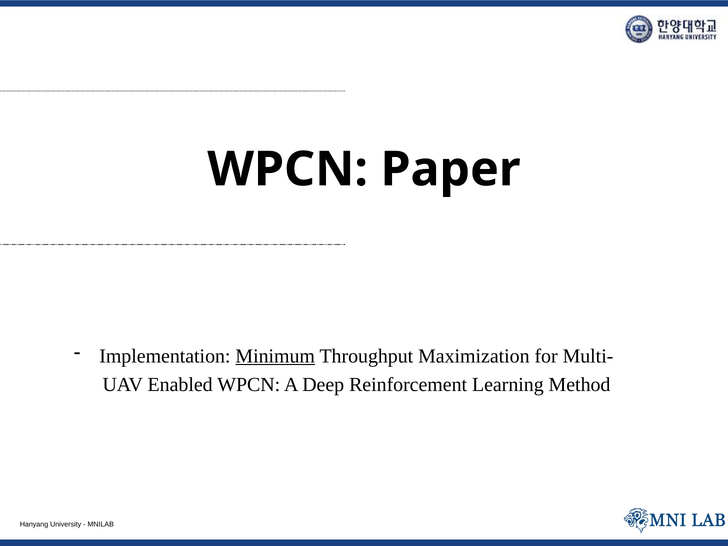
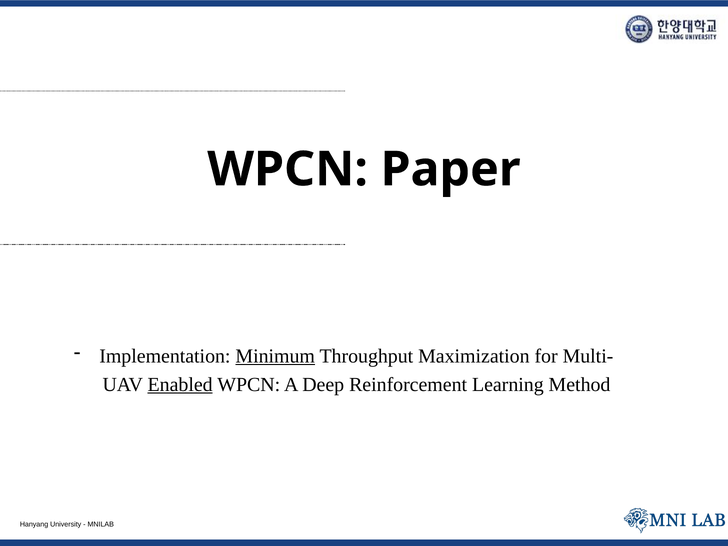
Enabled underline: none -> present
